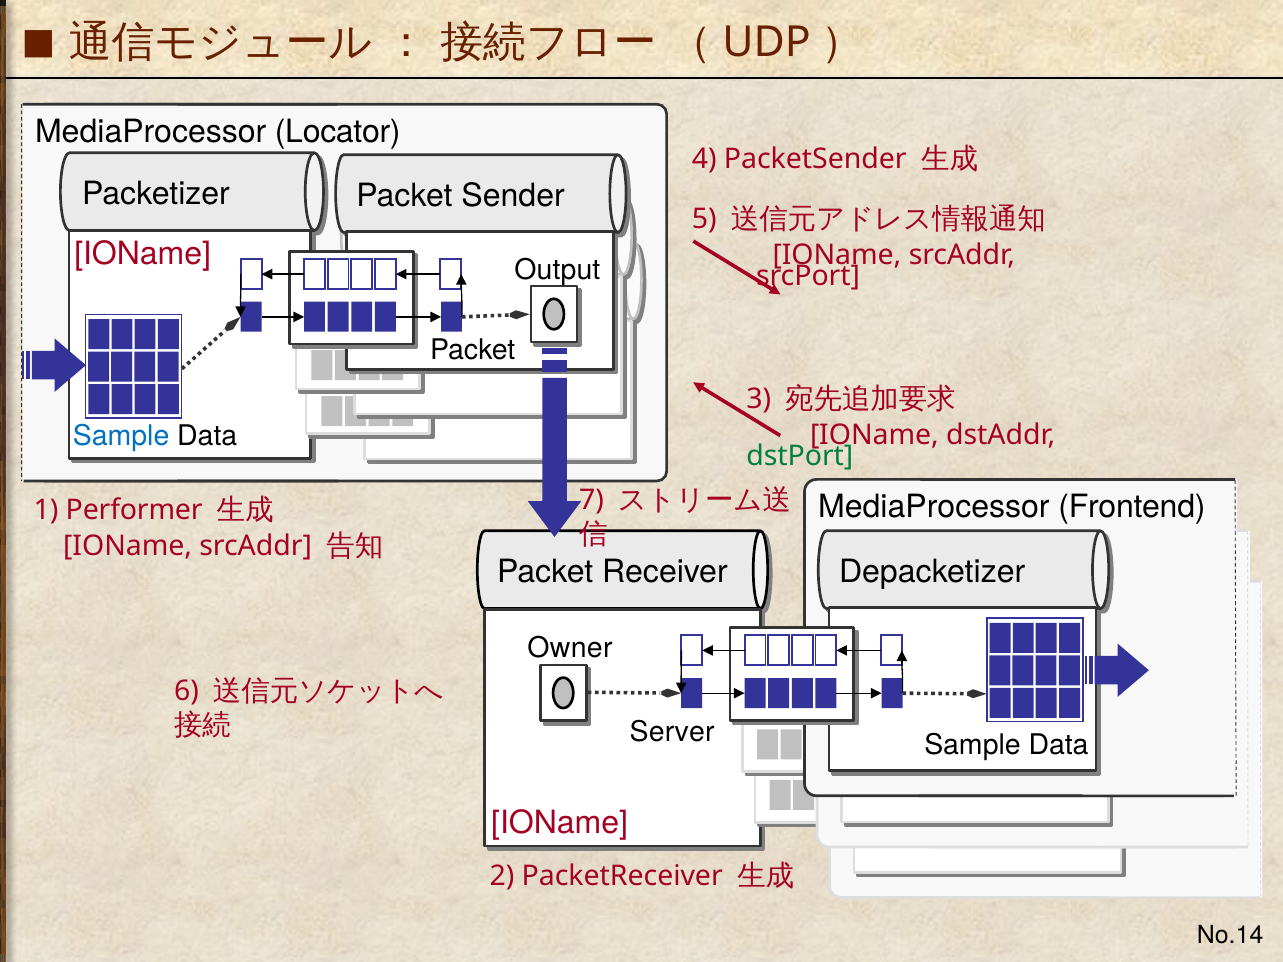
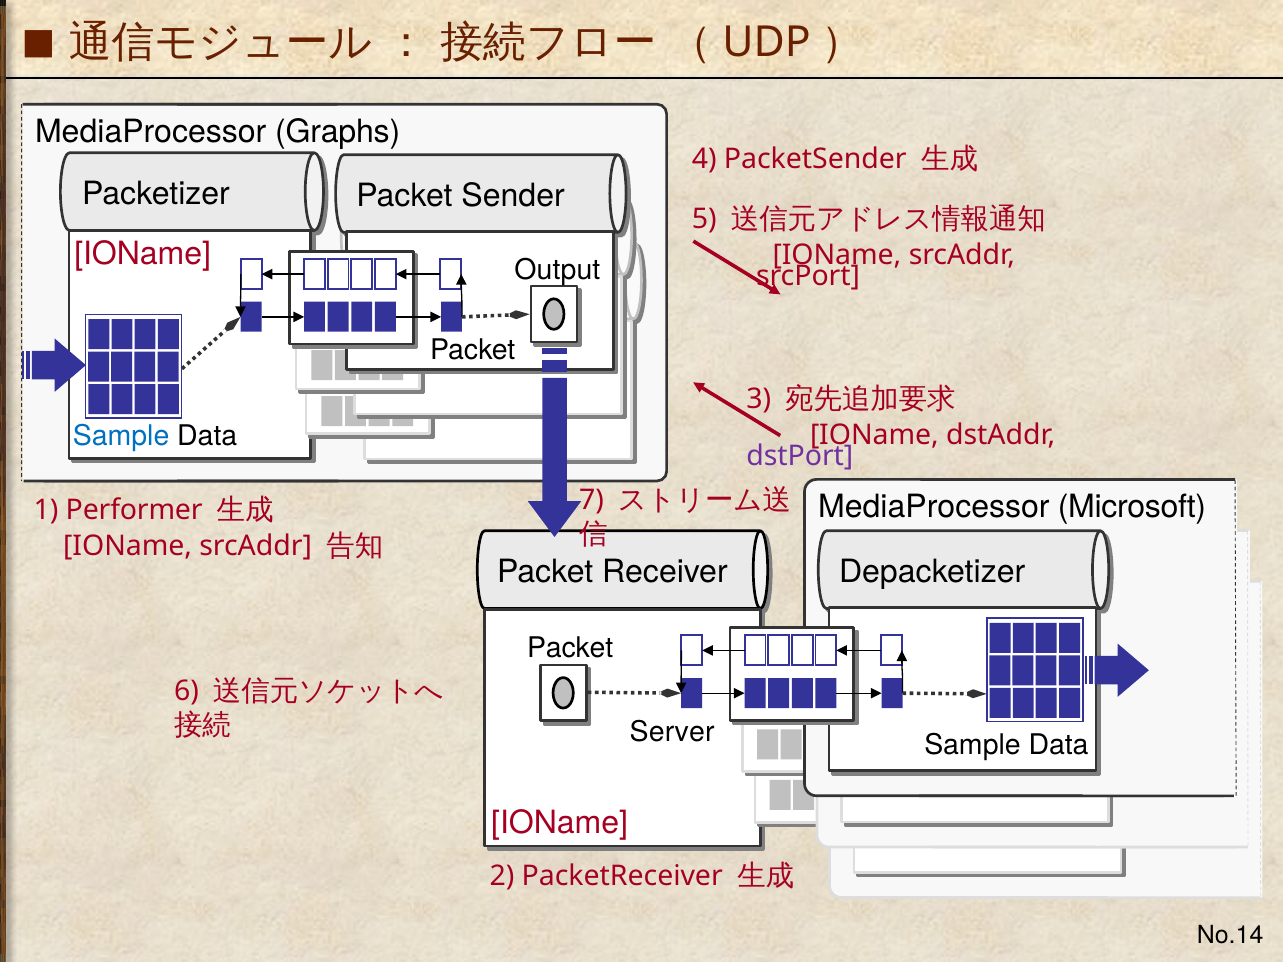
Locator: Locator -> Graphs
dstPort colour: green -> purple
Frontend: Frontend -> Microsoft
Owner at (570, 648): Owner -> Packet
